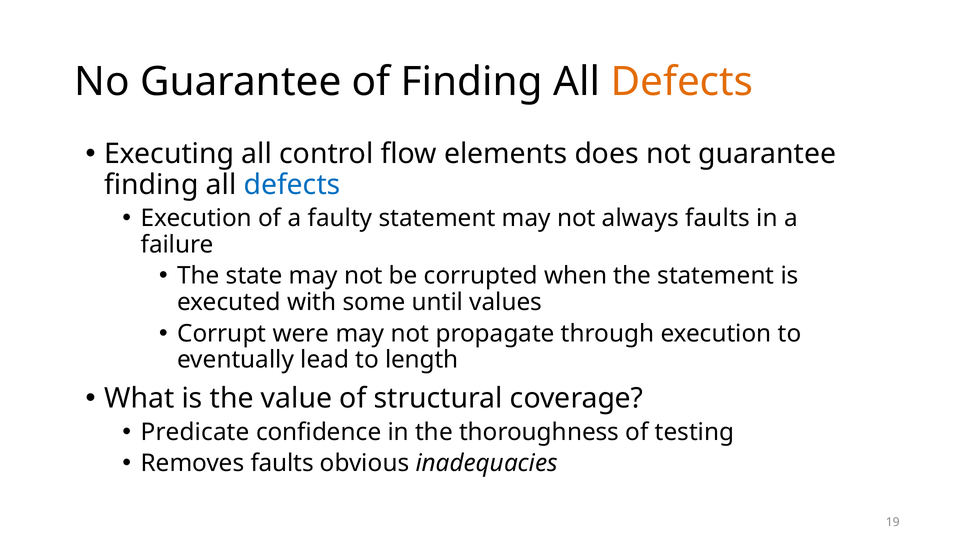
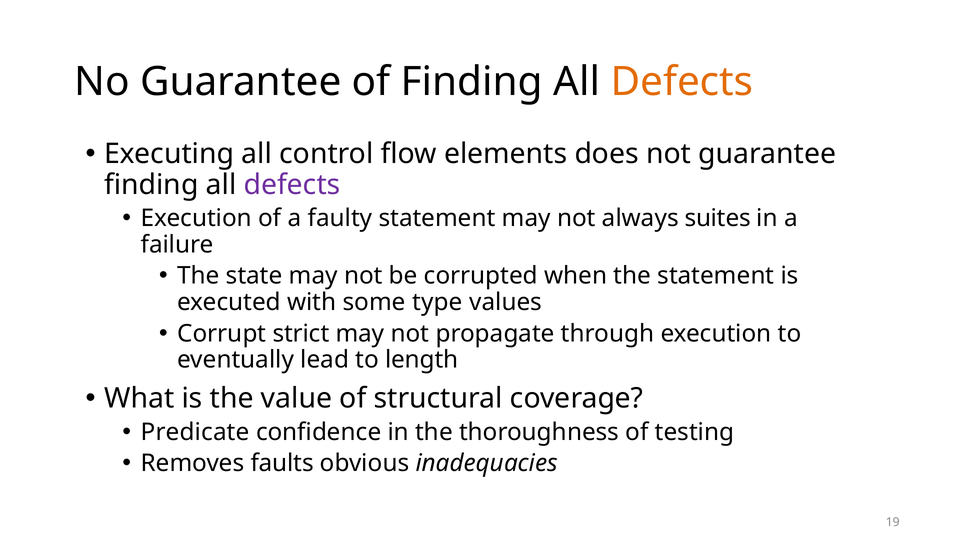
defects at (292, 185) colour: blue -> purple
always faults: faults -> suites
until: until -> type
were: were -> strict
